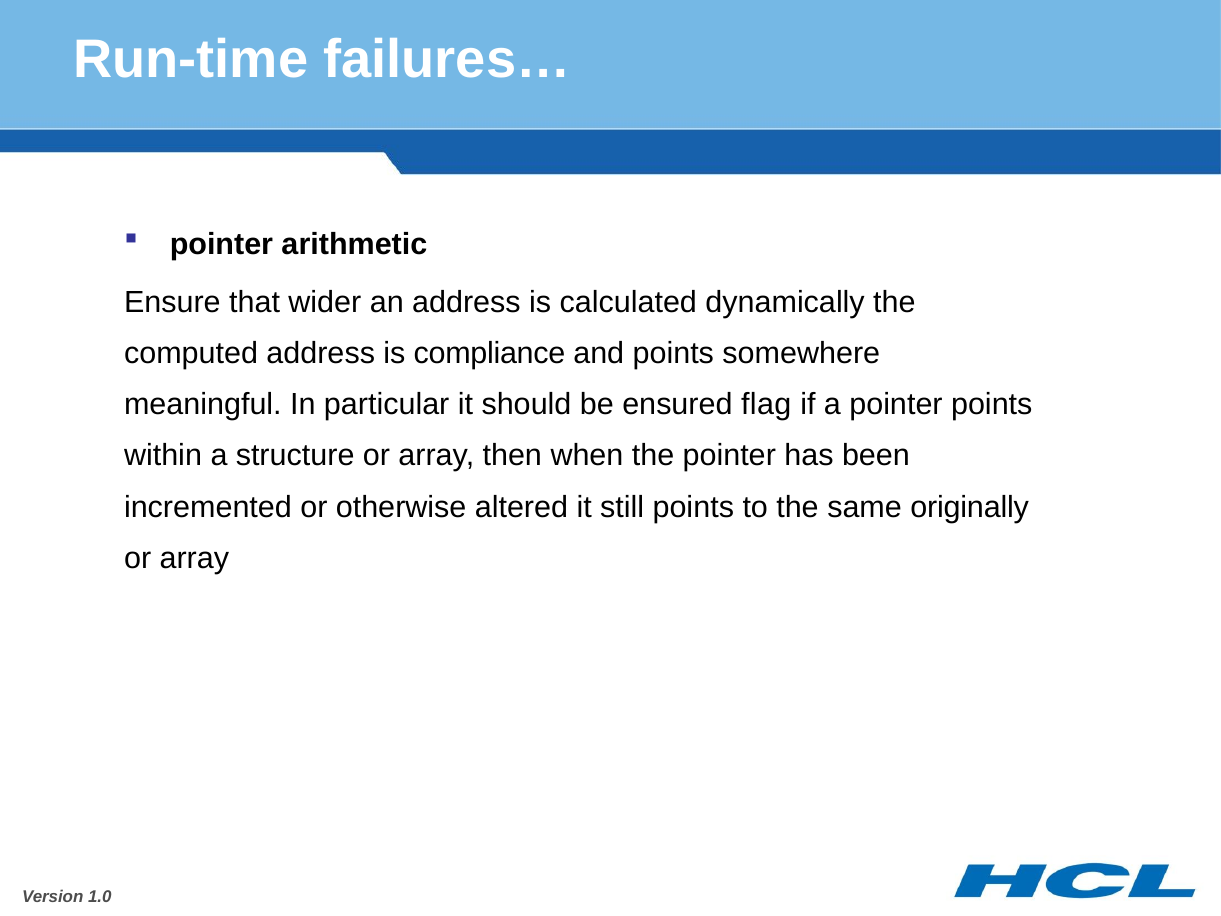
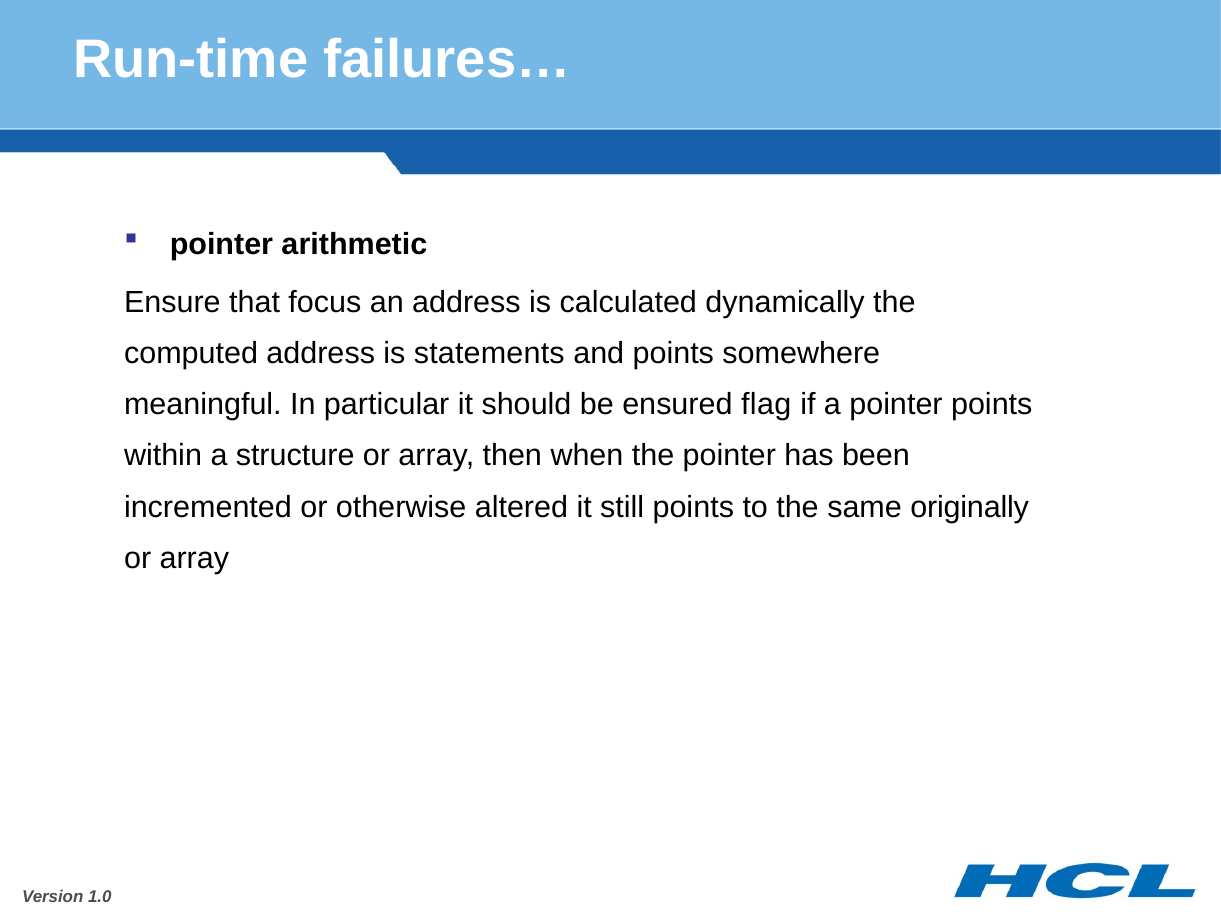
wider: wider -> focus
compliance: compliance -> statements
